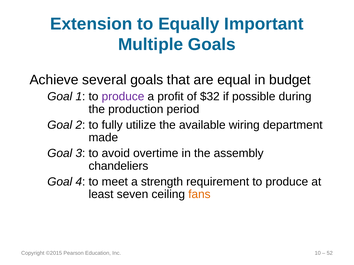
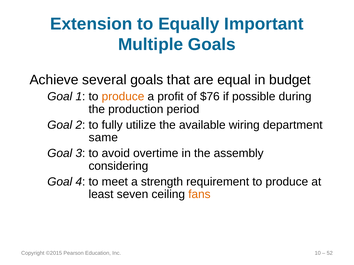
produce at (123, 97) colour: purple -> orange
$32: $32 -> $76
made: made -> same
chandeliers: chandeliers -> considering
